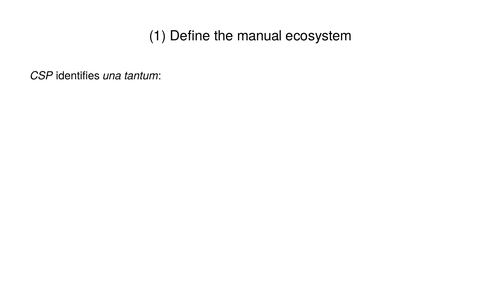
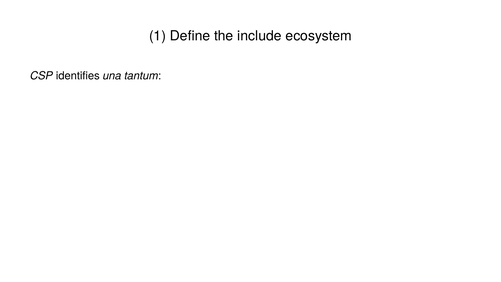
manual: manual -> include
